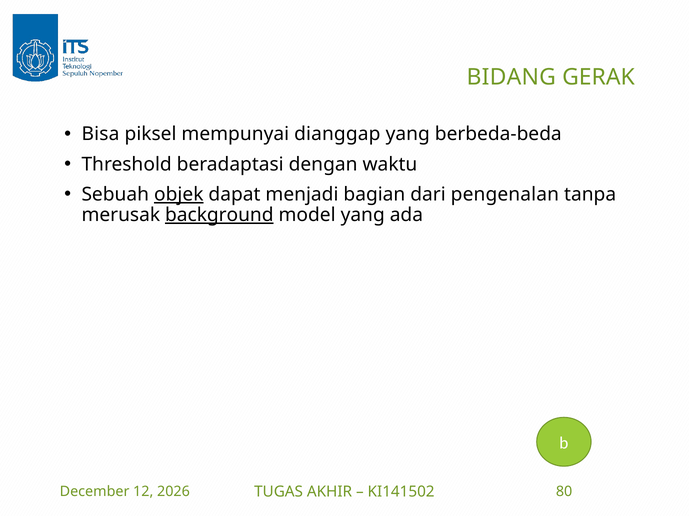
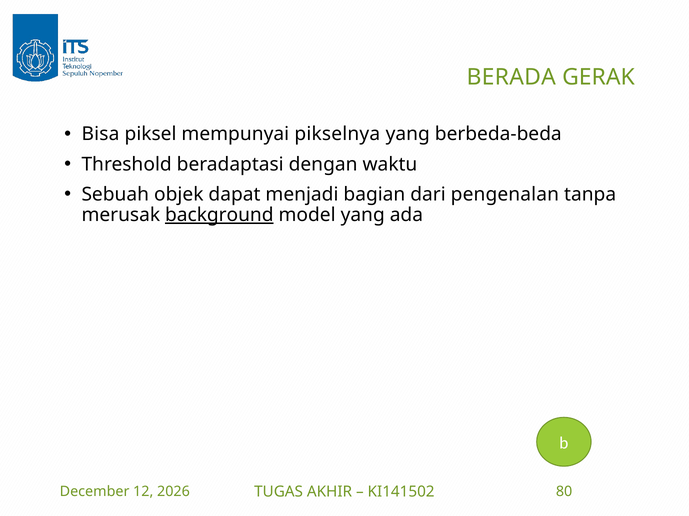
BIDANG: BIDANG -> BERADA
dianggap: dianggap -> pikselnya
objek underline: present -> none
